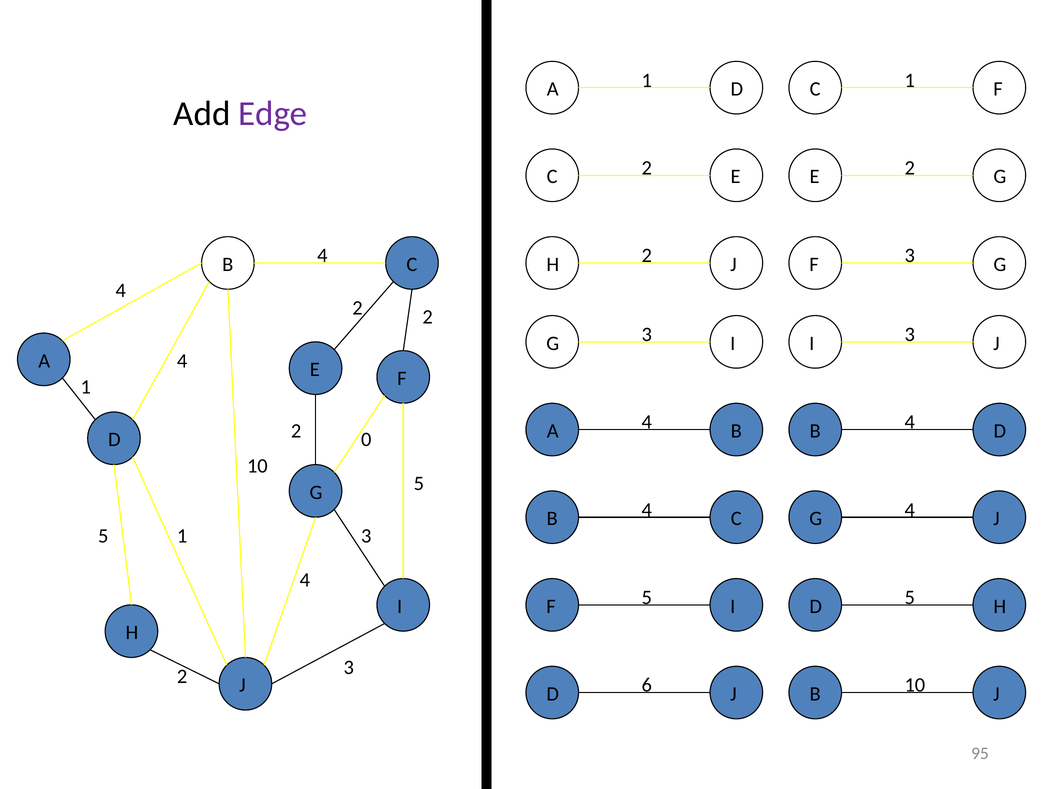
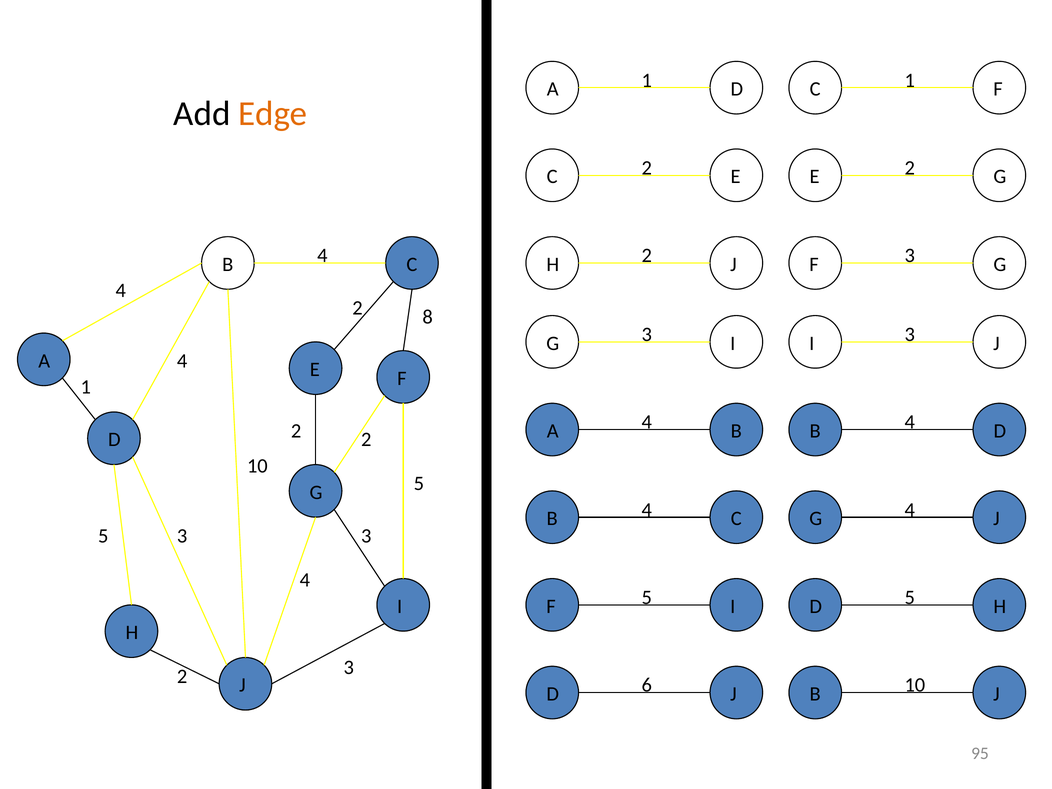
Edge colour: purple -> orange
2 2: 2 -> 8
0 at (366, 440): 0 -> 2
1 at (182, 536): 1 -> 3
